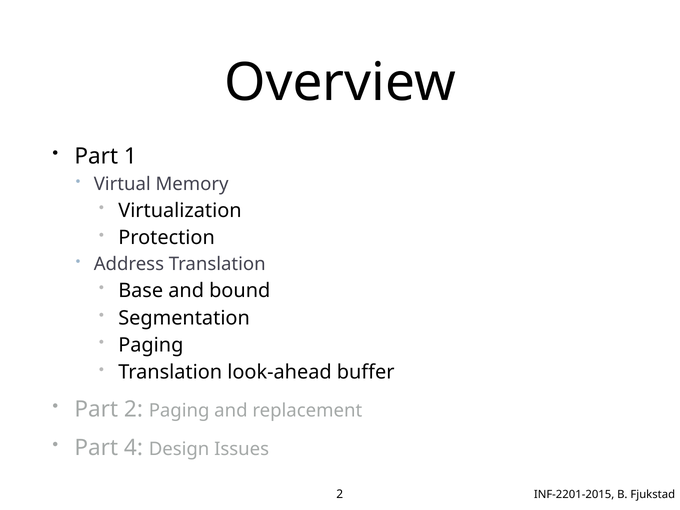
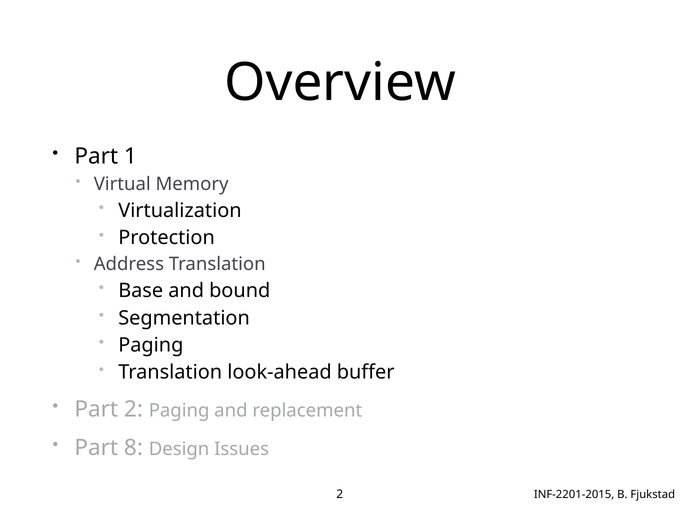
4: 4 -> 8
